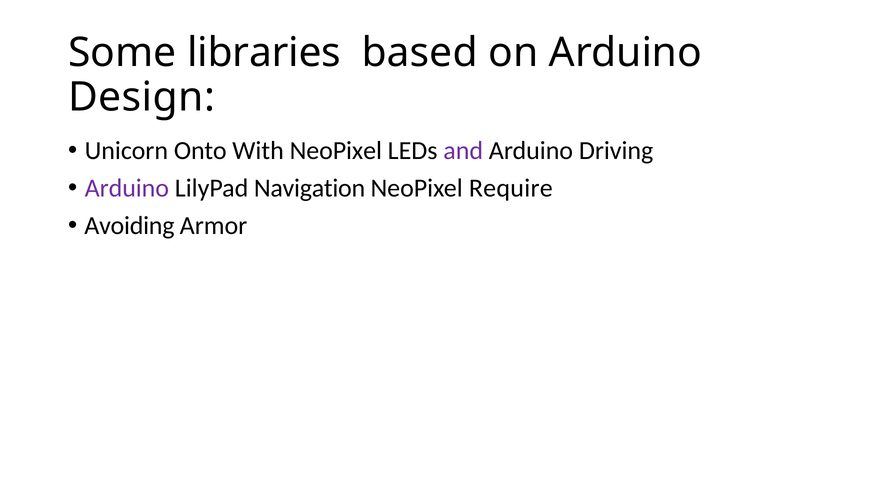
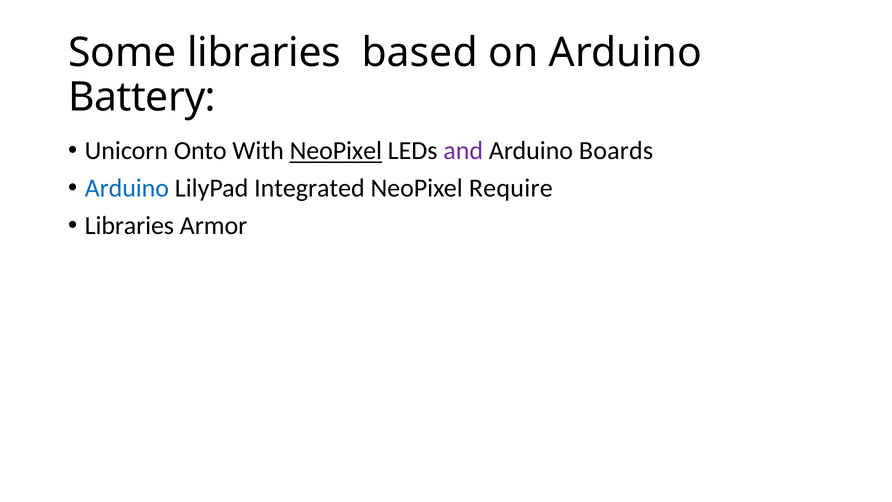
Design: Design -> Battery
NeoPixel at (336, 151) underline: none -> present
Driving: Driving -> Boards
Arduino at (127, 188) colour: purple -> blue
Navigation: Navigation -> Integrated
Avoiding at (129, 226): Avoiding -> Libraries
